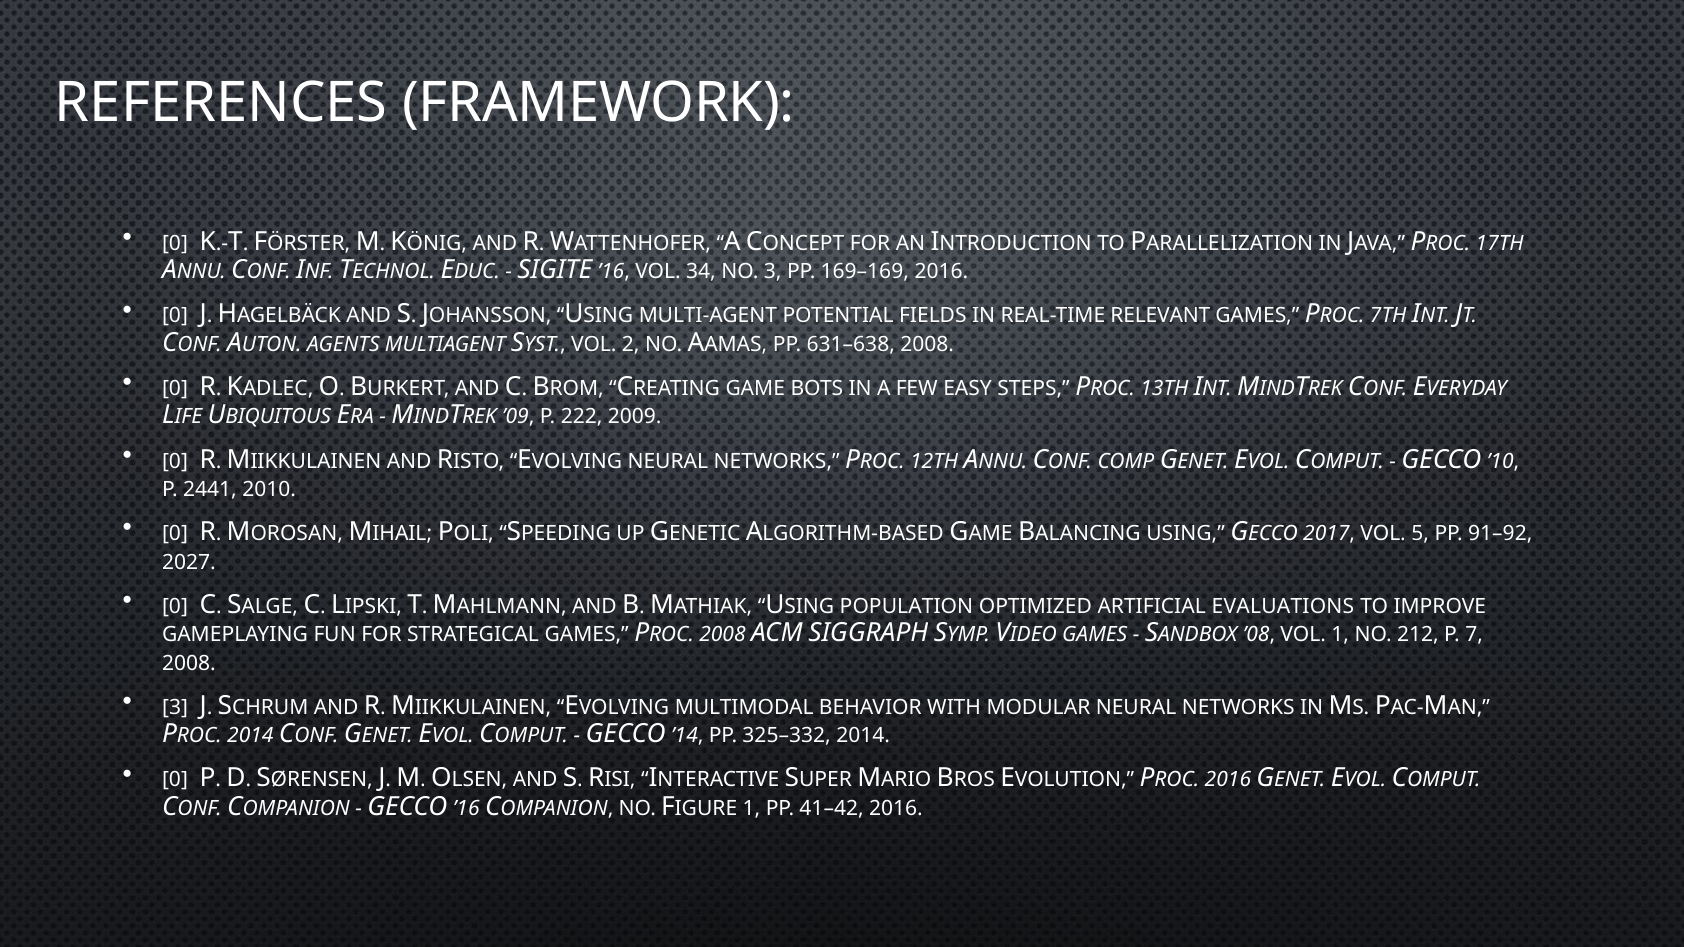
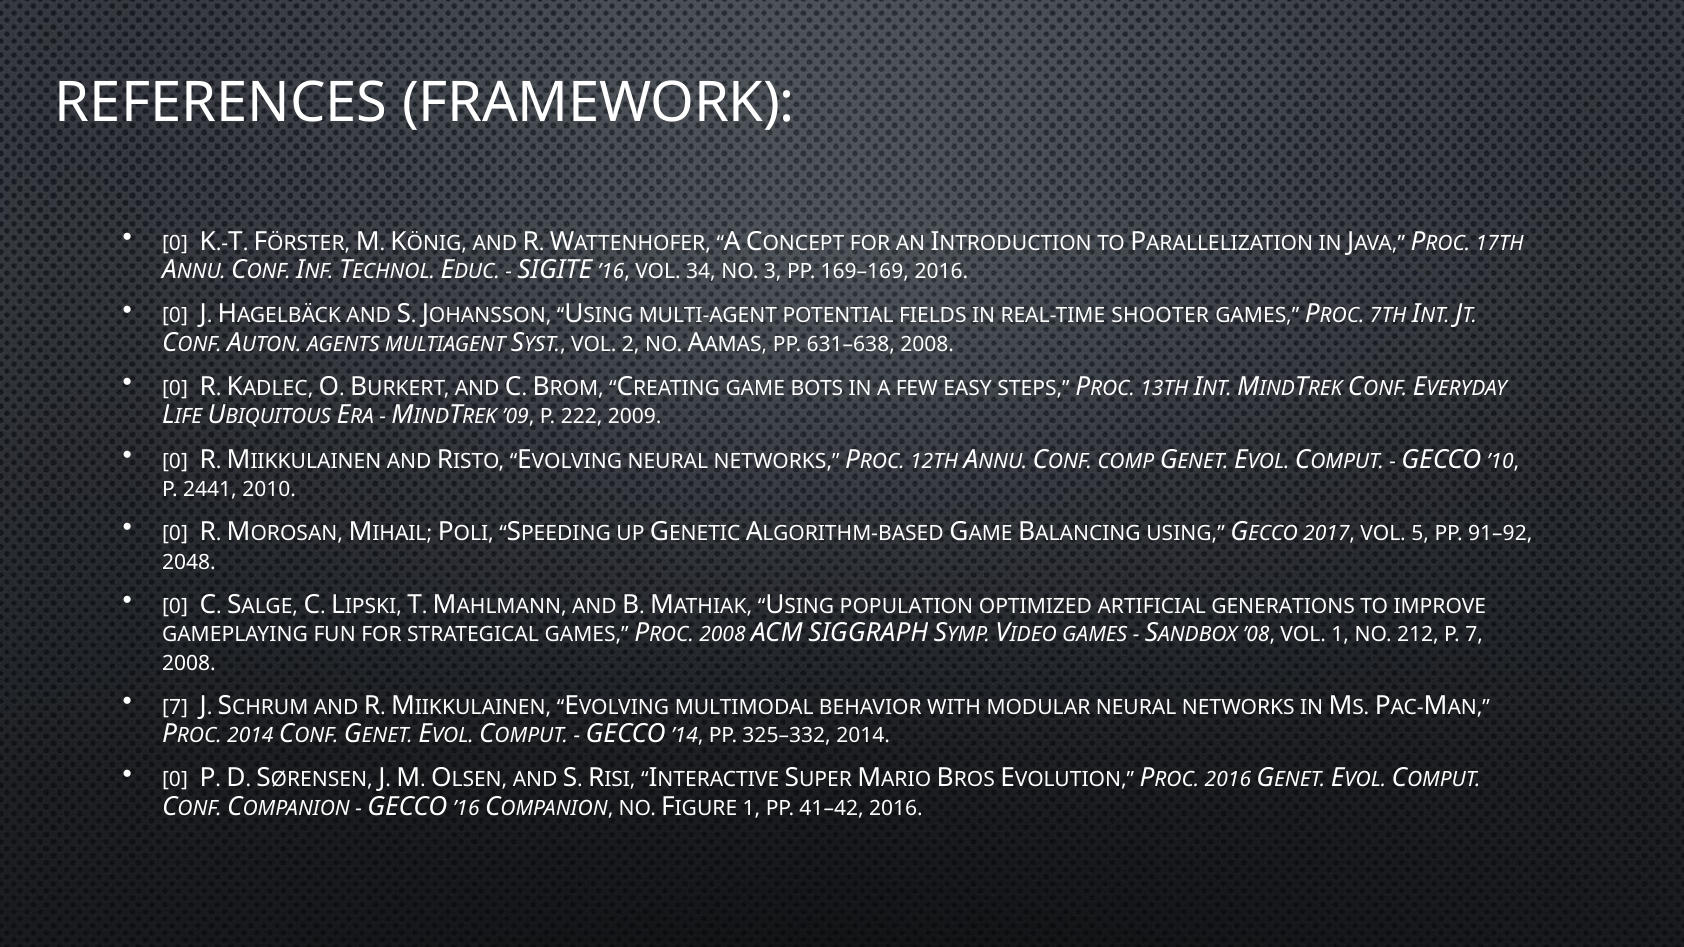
RELEVANT: RELEVANT -> SHOOTER
2027: 2027 -> 2048
EVALUATIONS: EVALUATIONS -> GENERATIONS
3 at (175, 708): 3 -> 7
